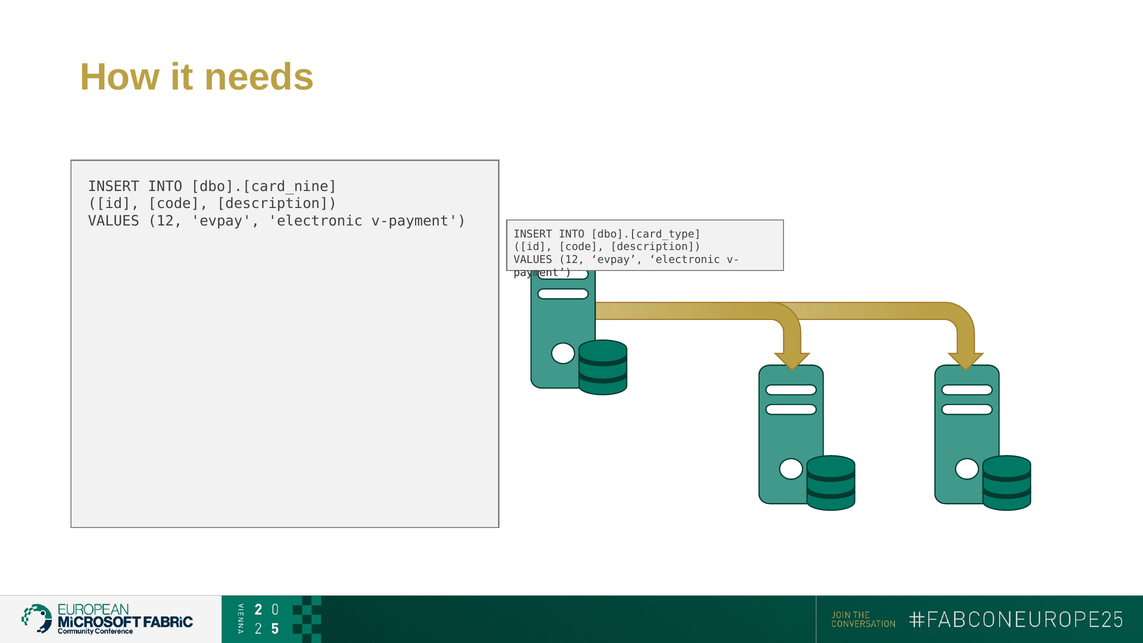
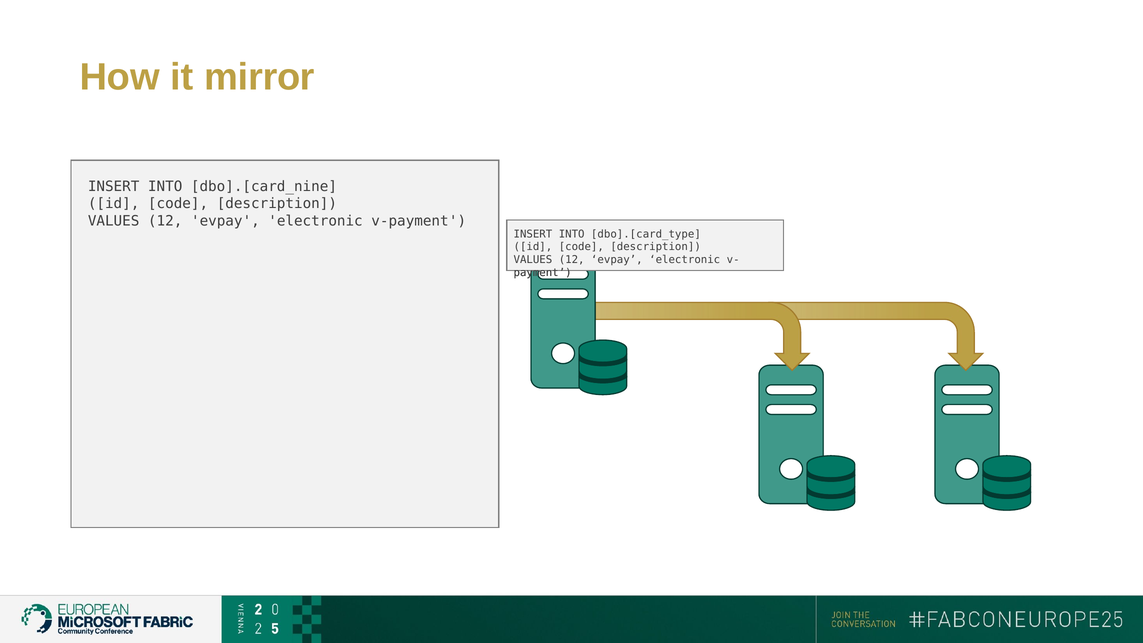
needs: needs -> mirror
